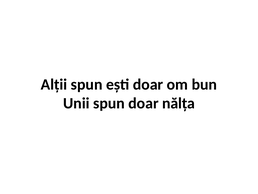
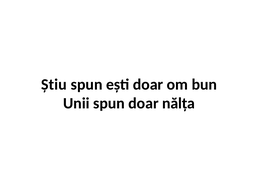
Alții: Alții -> Știu
